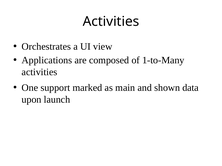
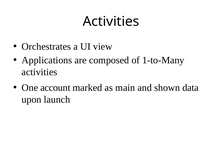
support: support -> account
